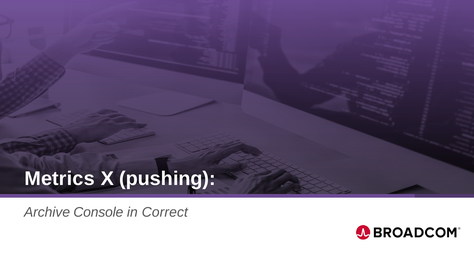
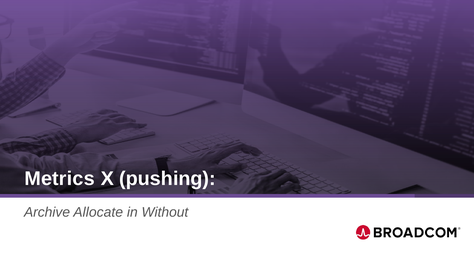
Console: Console -> Allocate
Correct: Correct -> Without
